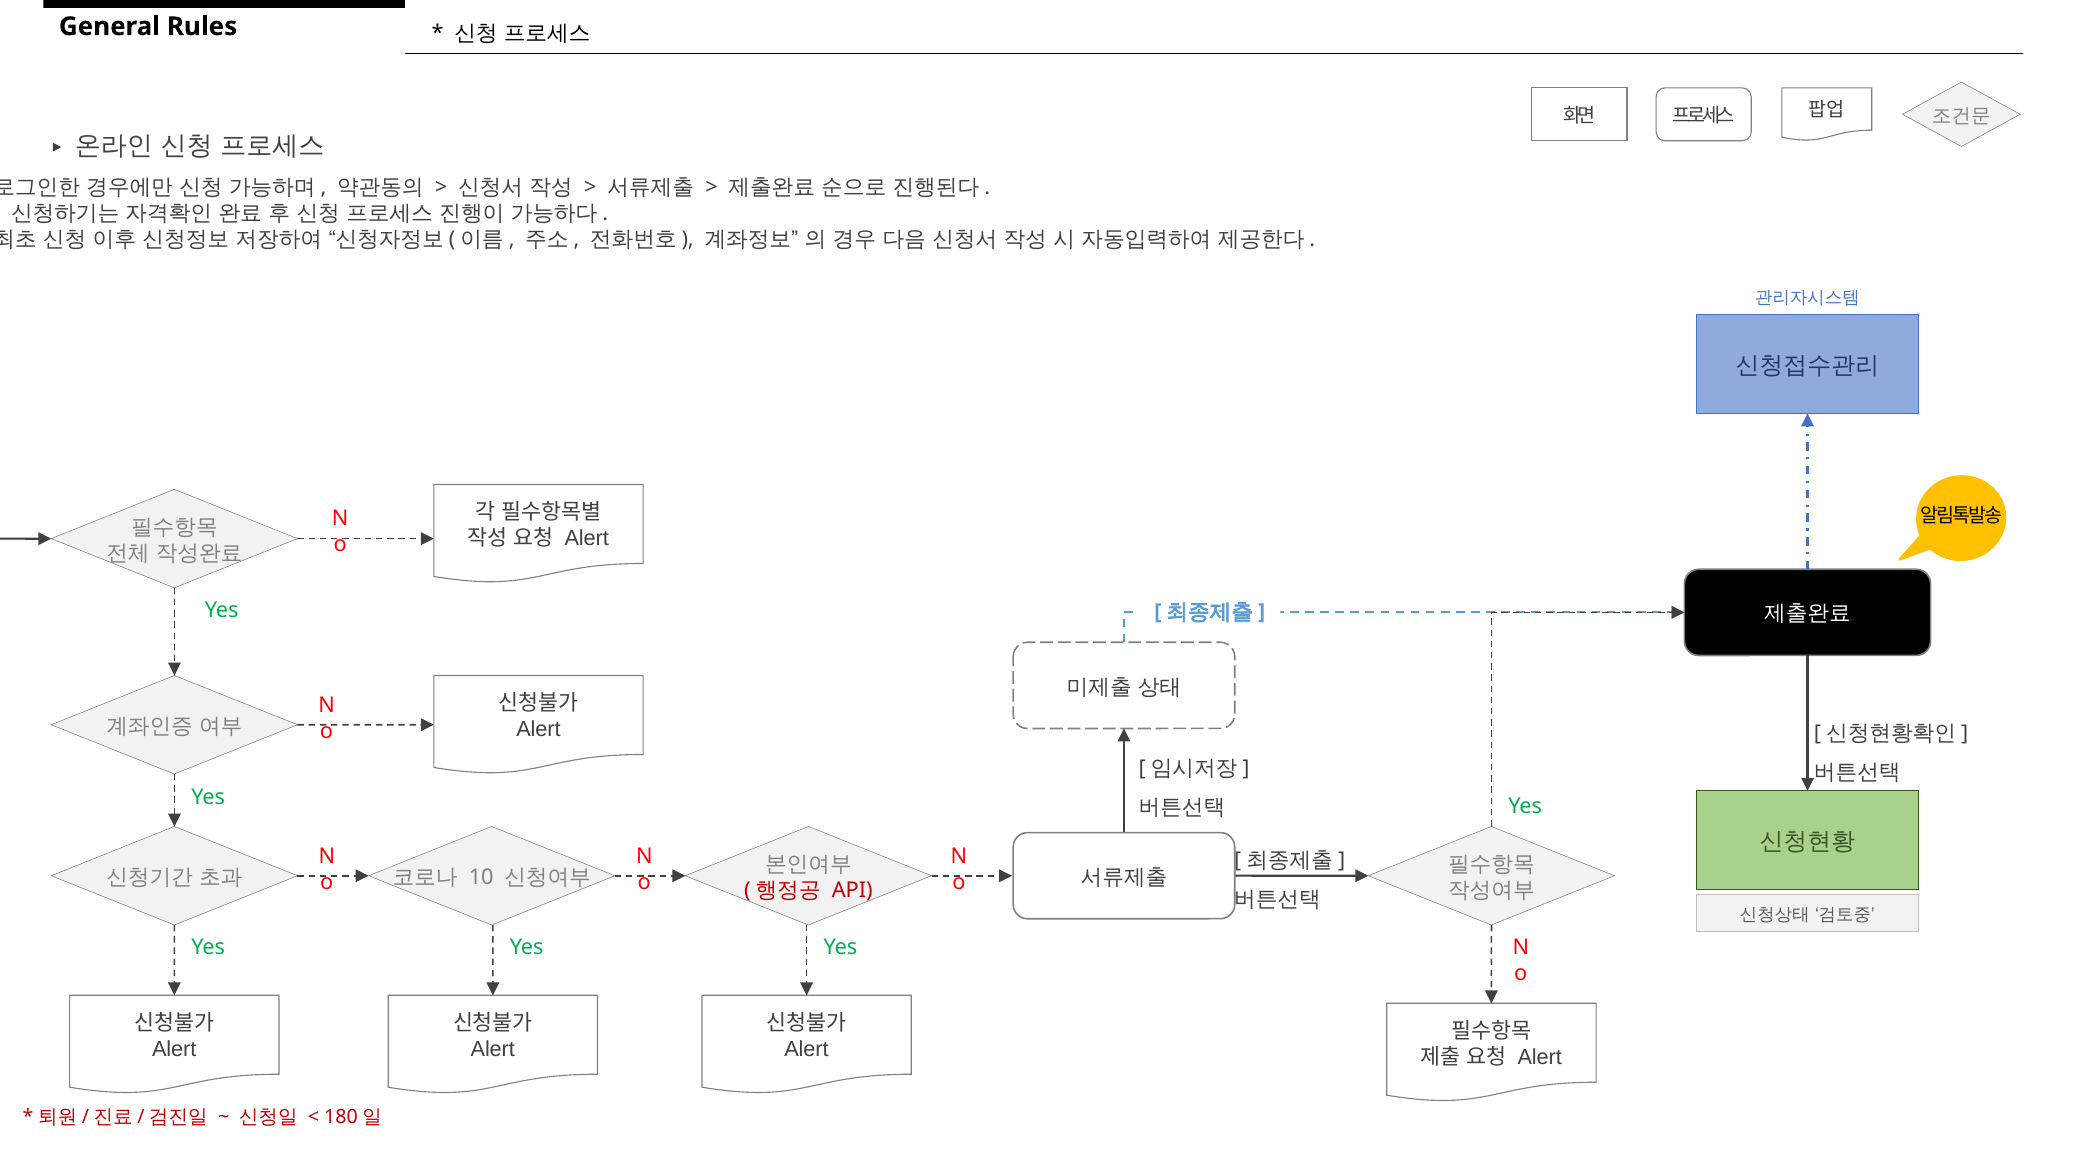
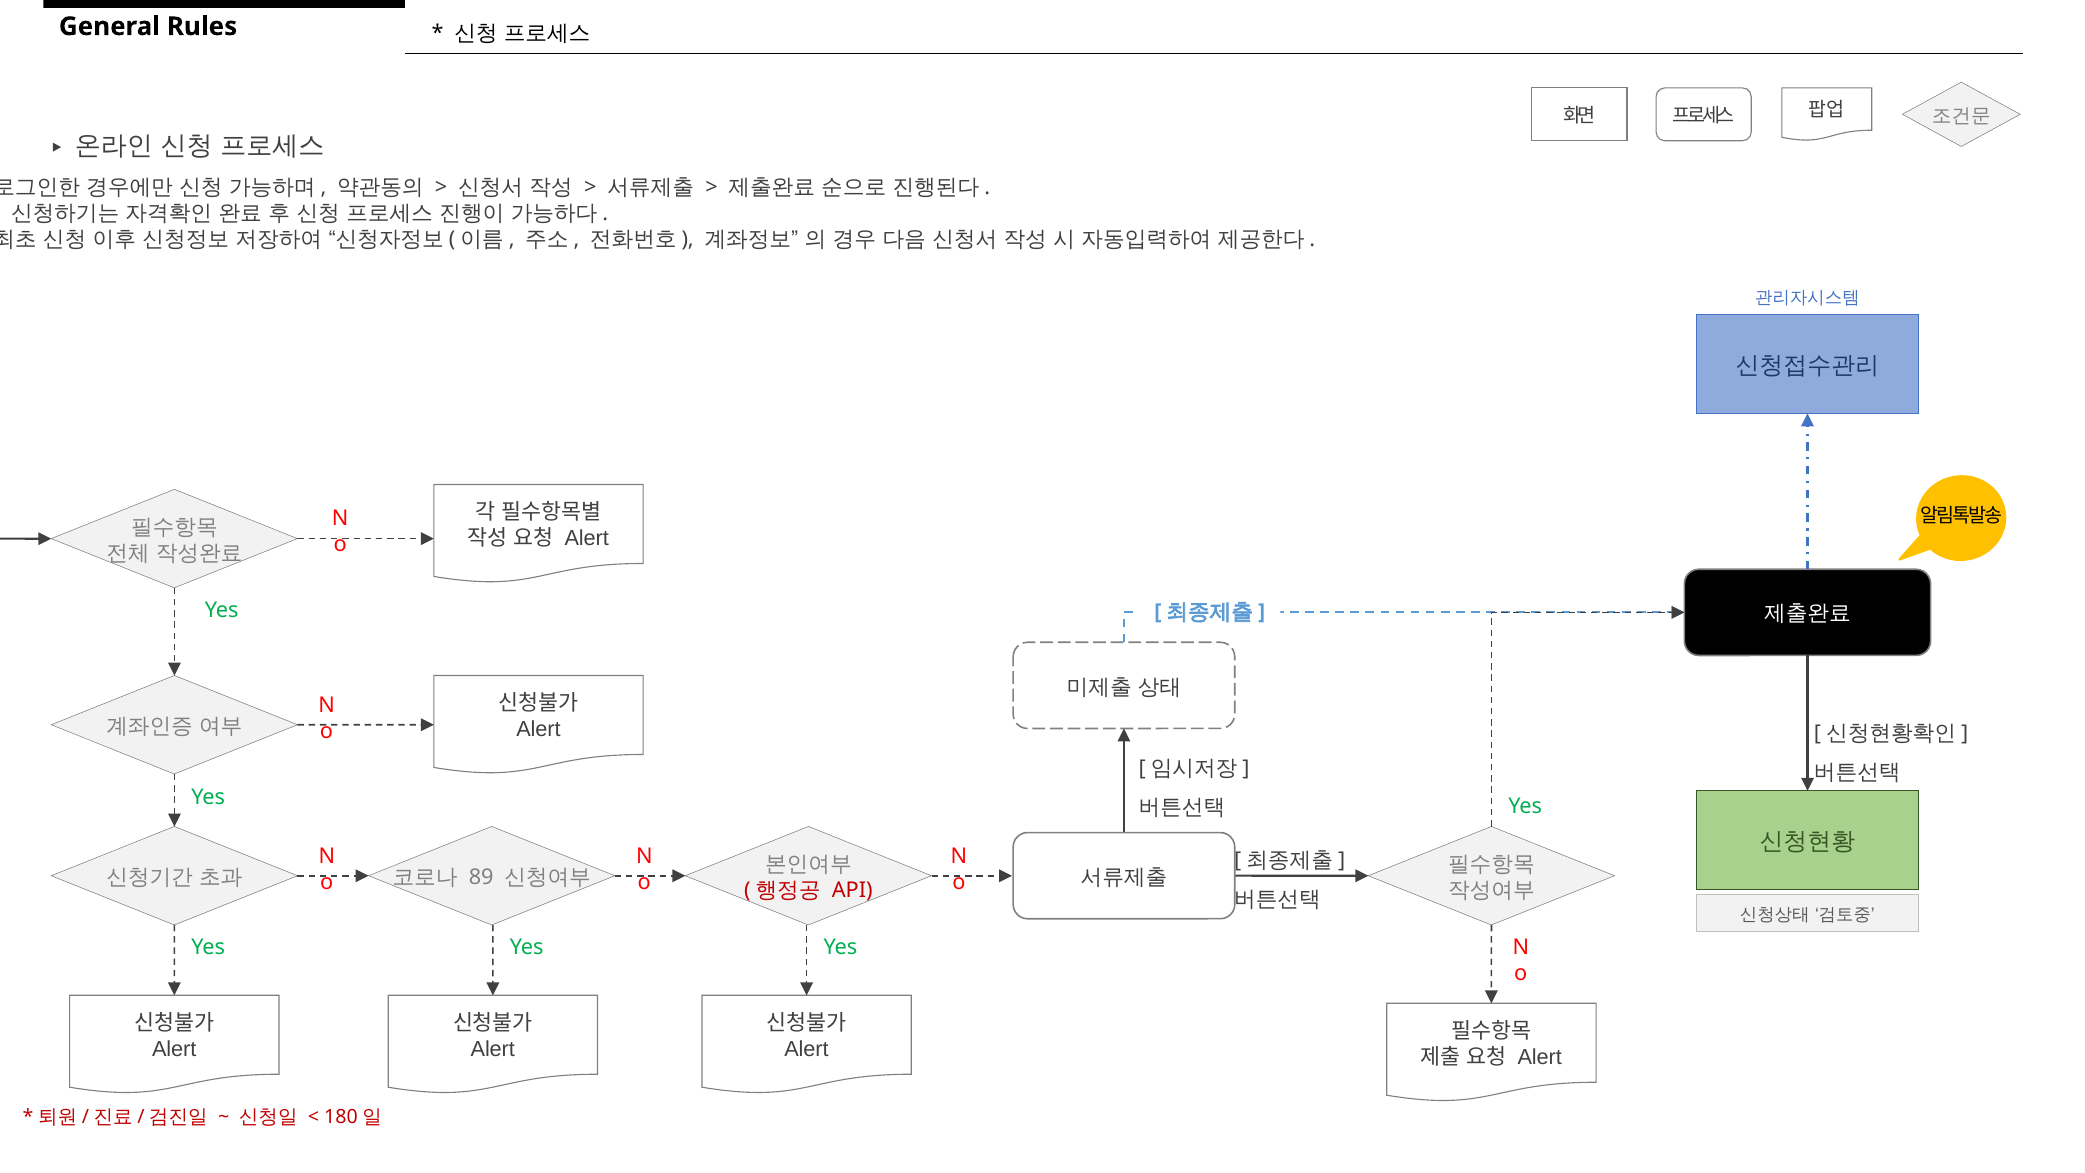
10: 10 -> 89
